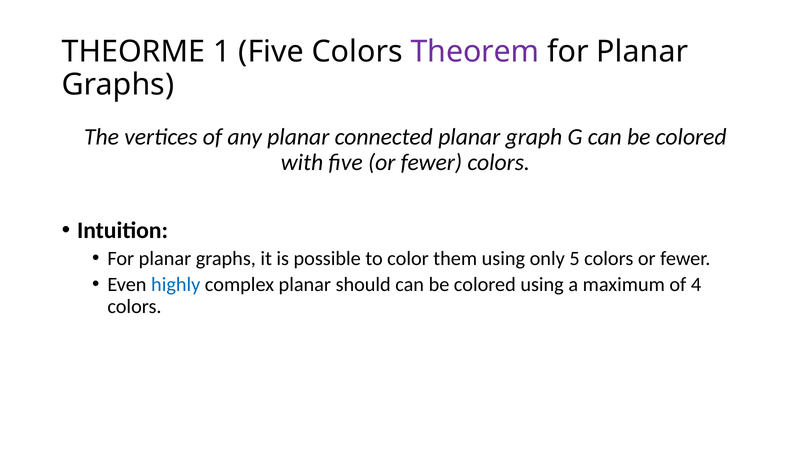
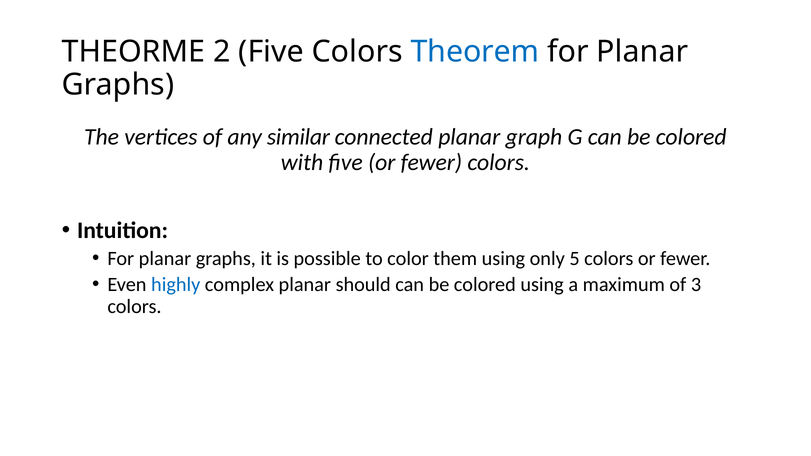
1: 1 -> 2
Theorem colour: purple -> blue
any planar: planar -> similar
4: 4 -> 3
